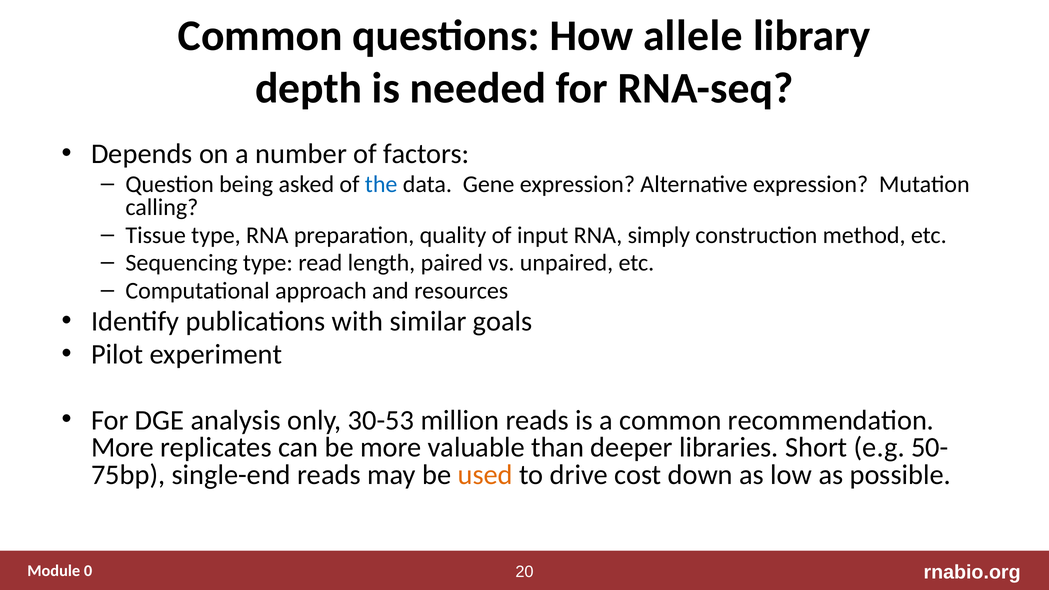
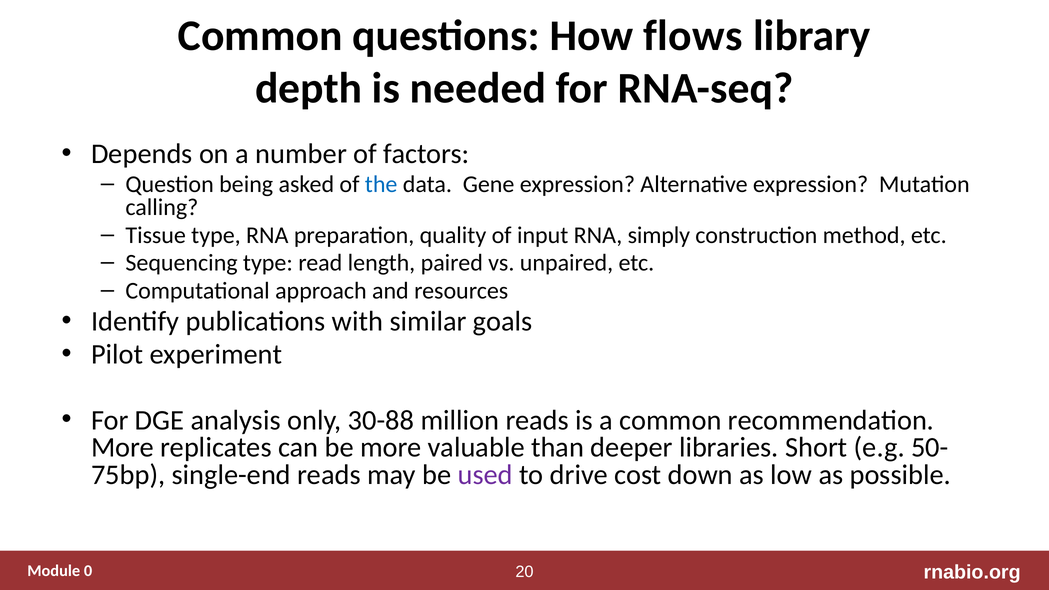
allele: allele -> flows
30-53: 30-53 -> 30-88
used colour: orange -> purple
